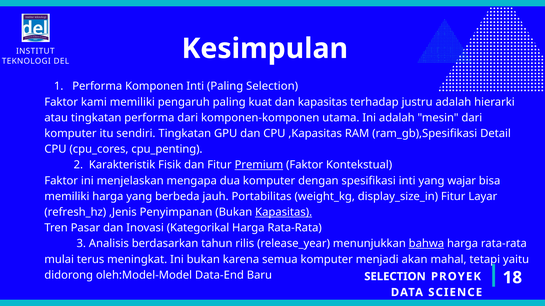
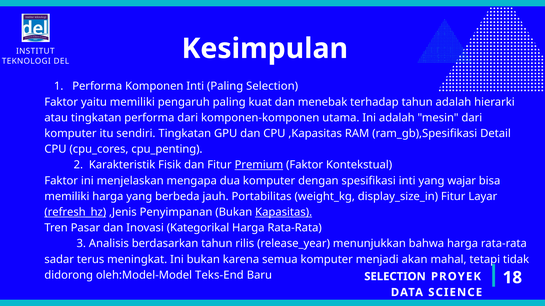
kami: kami -> yaitu
dan kapasitas: kapasitas -> menebak
terhadap justru: justru -> tahun
refresh_hz underline: none -> present
bahwa underline: present -> none
mulai: mulai -> sadar
yaitu: yaitu -> tidak
Data-End: Data-End -> Teks-End
